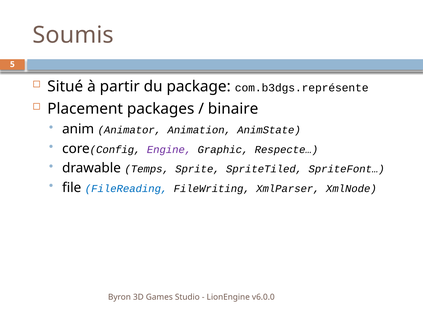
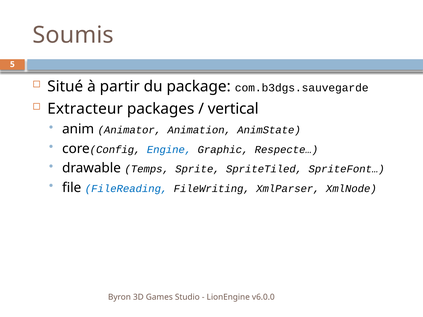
com.b3dgs.représente: com.b3dgs.représente -> com.b3dgs.sauvegarde
Placement: Placement -> Extracteur
binaire: binaire -> vertical
Engine colour: purple -> blue
